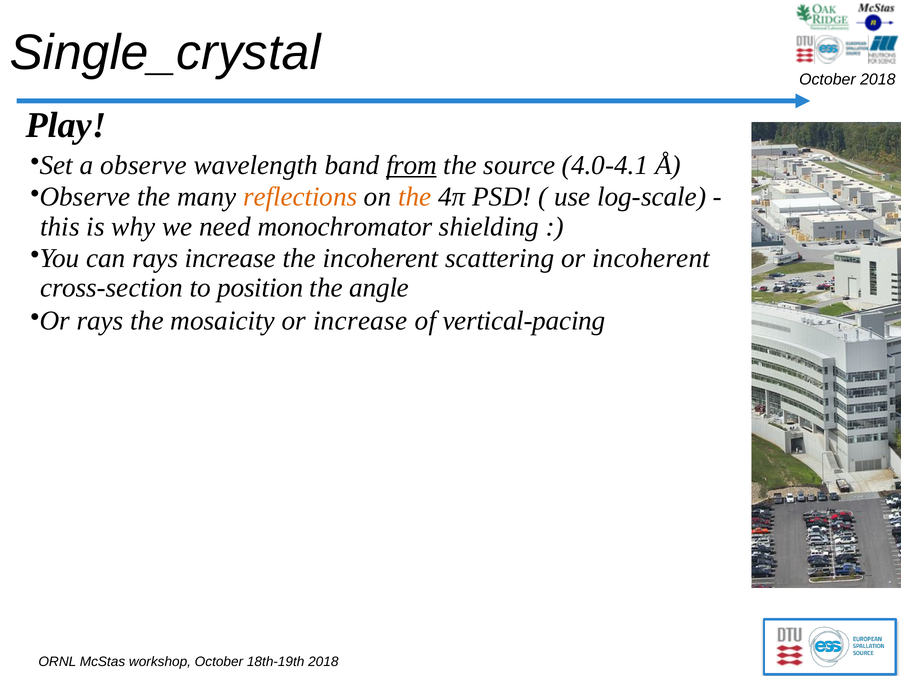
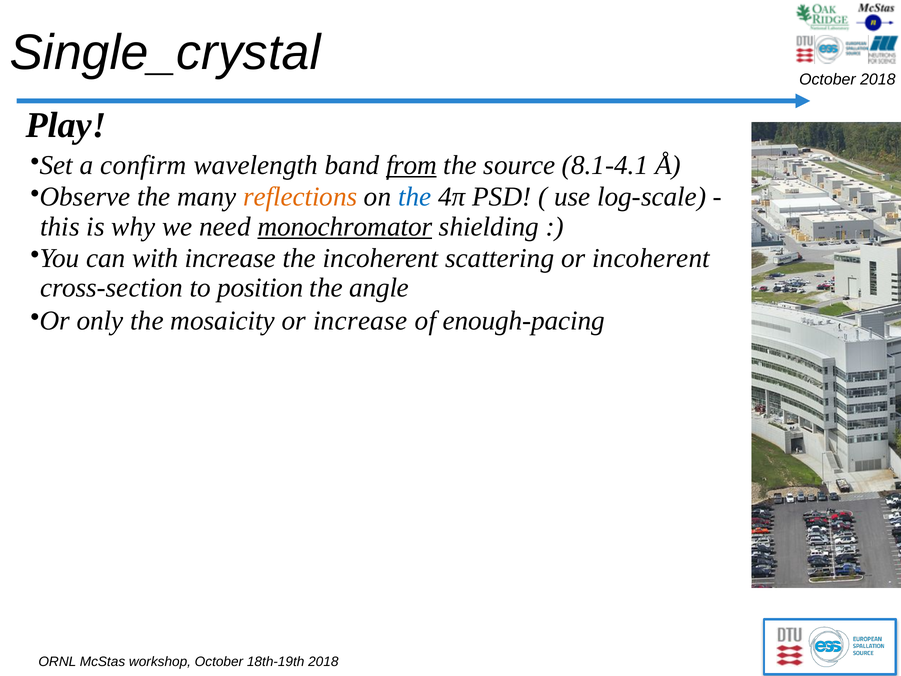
observe: observe -> confirm
4.0-4.1: 4.0-4.1 -> 8.1-4.1
the at (415, 197) colour: orange -> blue
monochromator underline: none -> present
can rays: rays -> with
●Or rays: rays -> only
vertical-pacing: vertical-pacing -> enough-pacing
